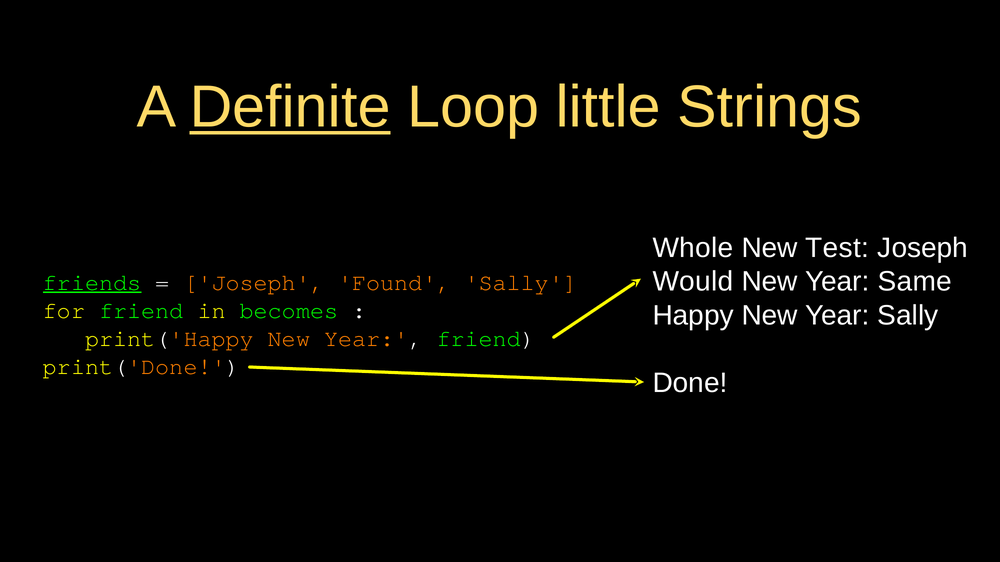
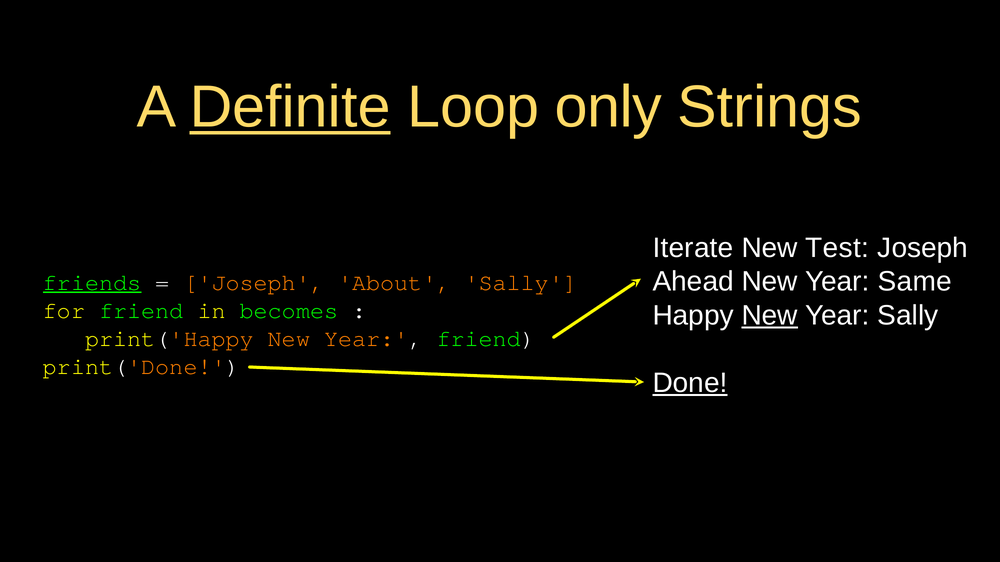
little: little -> only
Whole: Whole -> Iterate
Would: Would -> Ahead
Found: Found -> About
New at (770, 316) underline: none -> present
Done underline: none -> present
